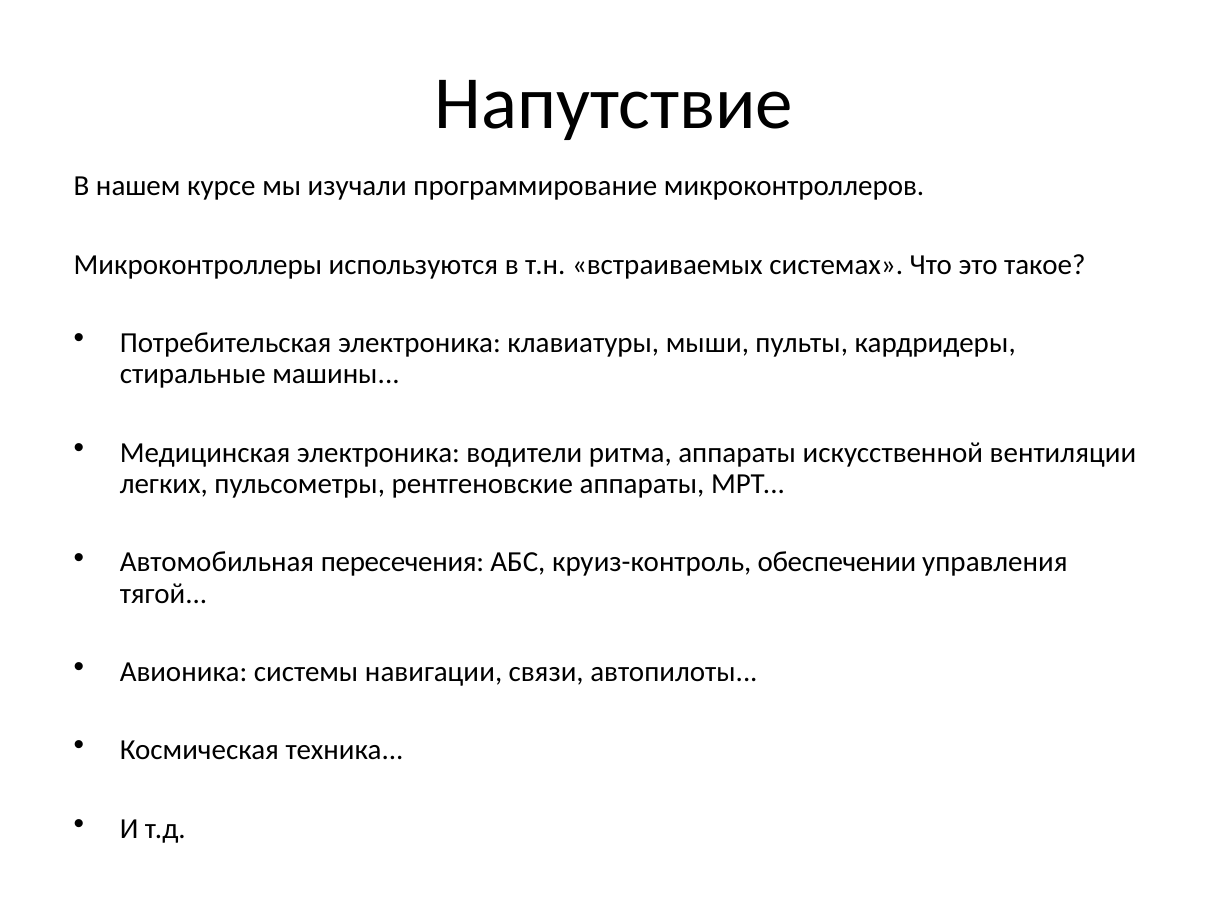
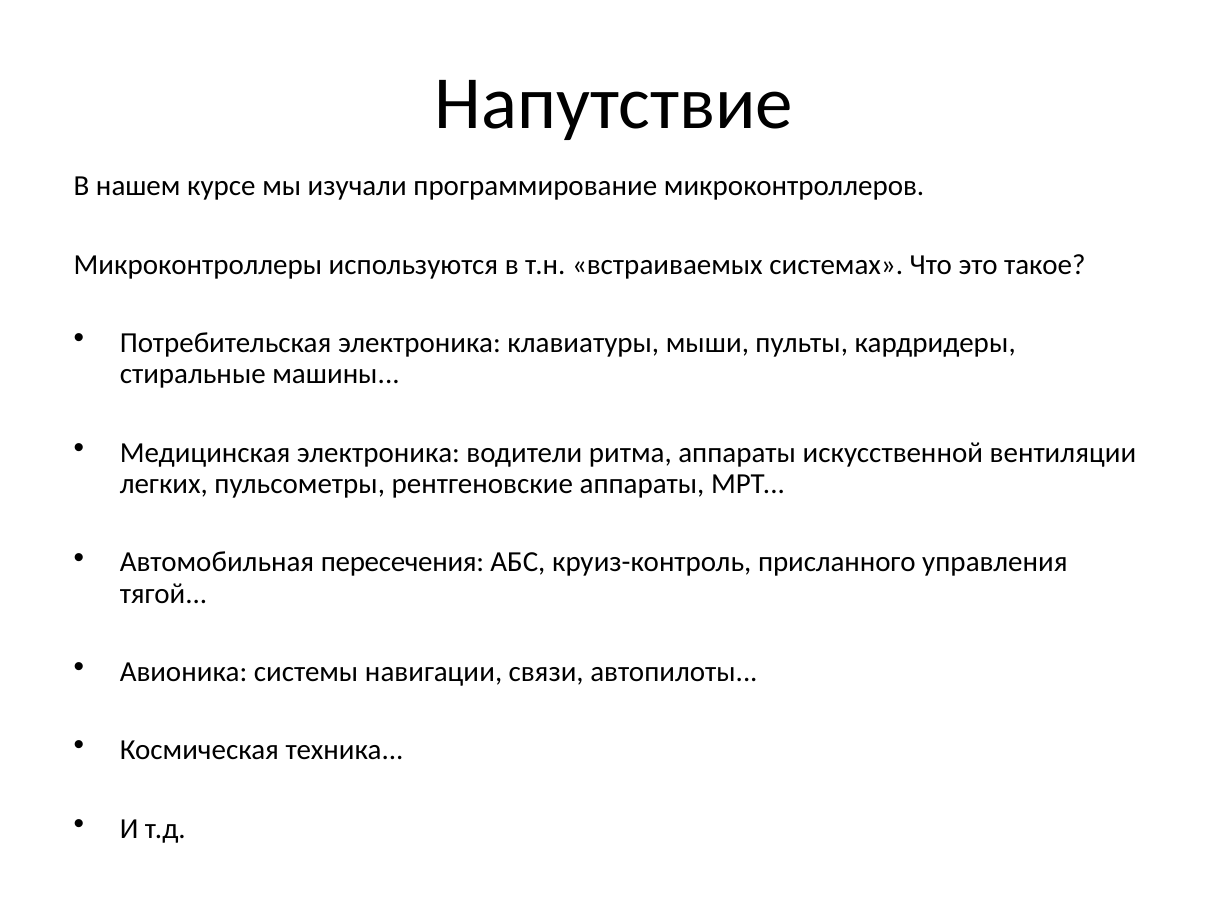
обеспечении: обеспечении -> присланного
